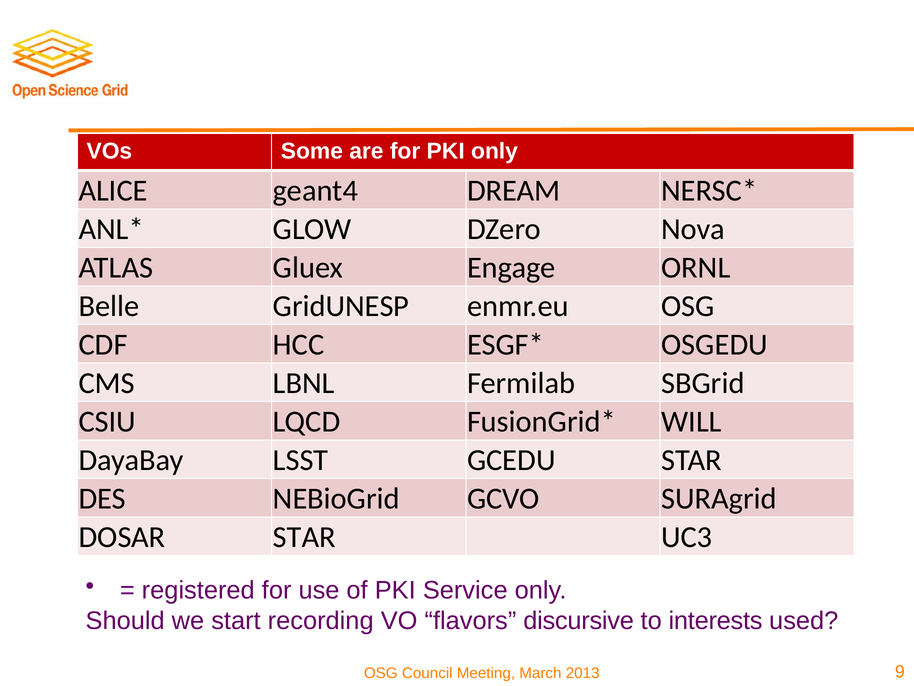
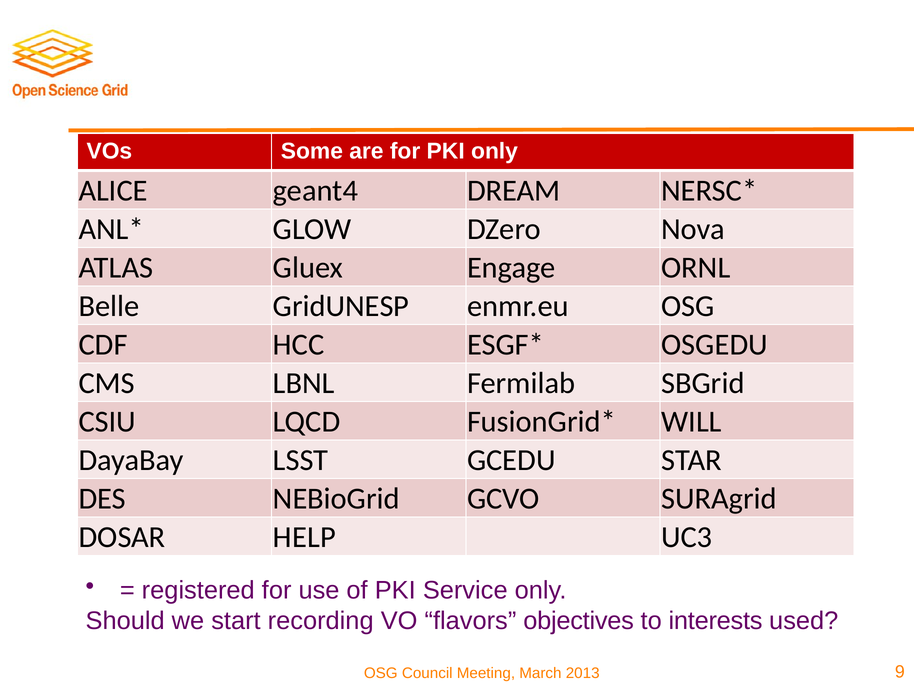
DOSAR STAR: STAR -> HELP
discursive: discursive -> objectives
